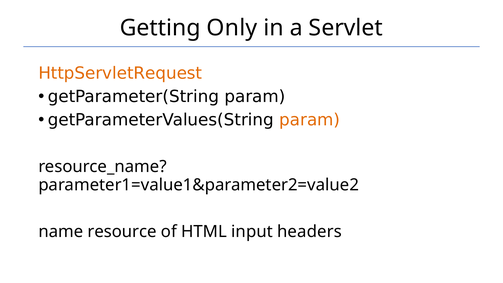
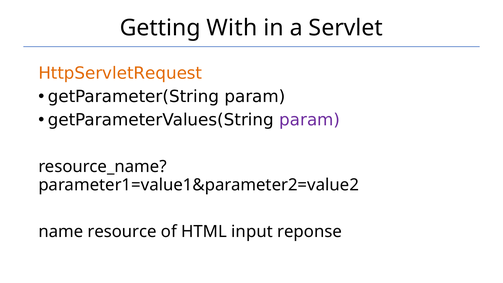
Only: Only -> With
param at (310, 120) colour: orange -> purple
headers: headers -> reponse
